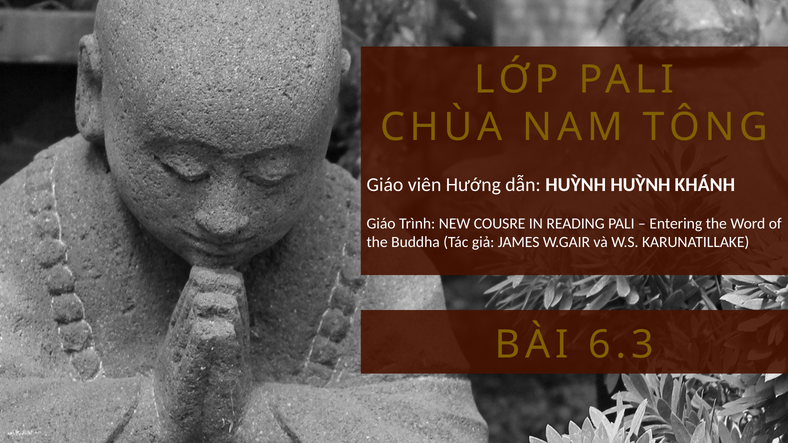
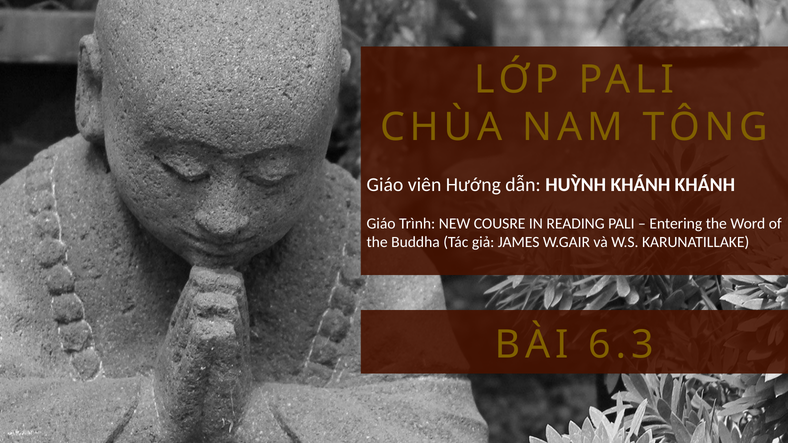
HUỲNH HUỲNH: HUỲNH -> KHÁNH
